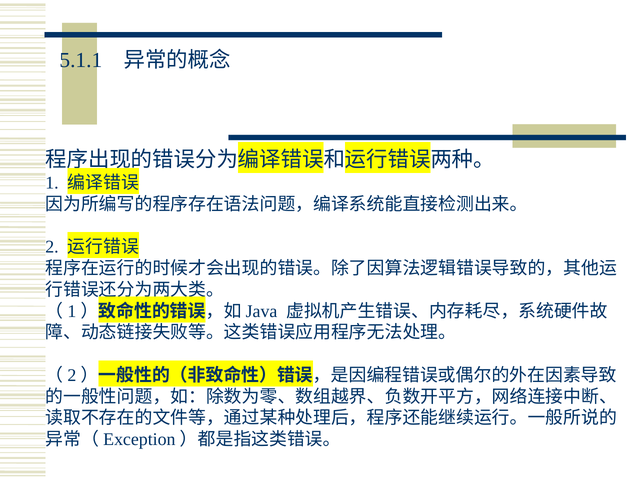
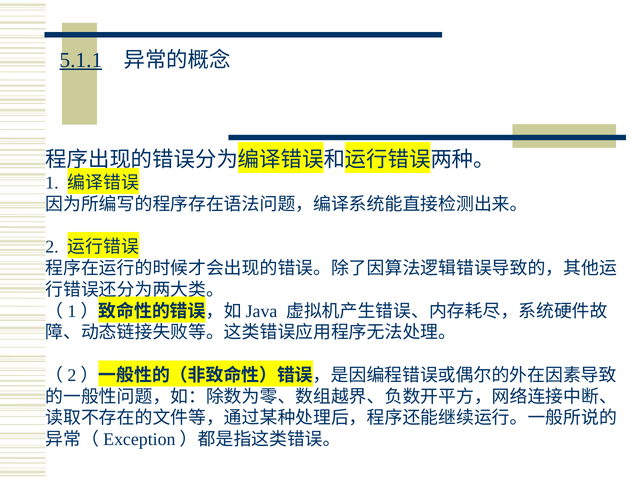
5.1.1 underline: none -> present
